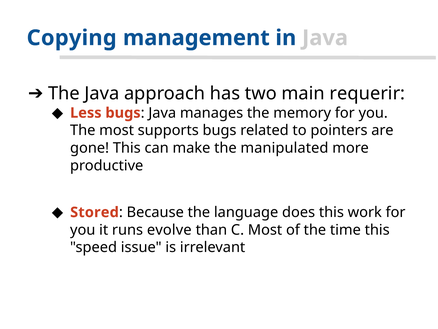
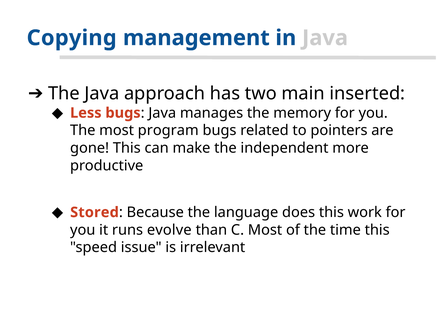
requerir: requerir -> inserted
supports: supports -> program
manipulated: manipulated -> independent
